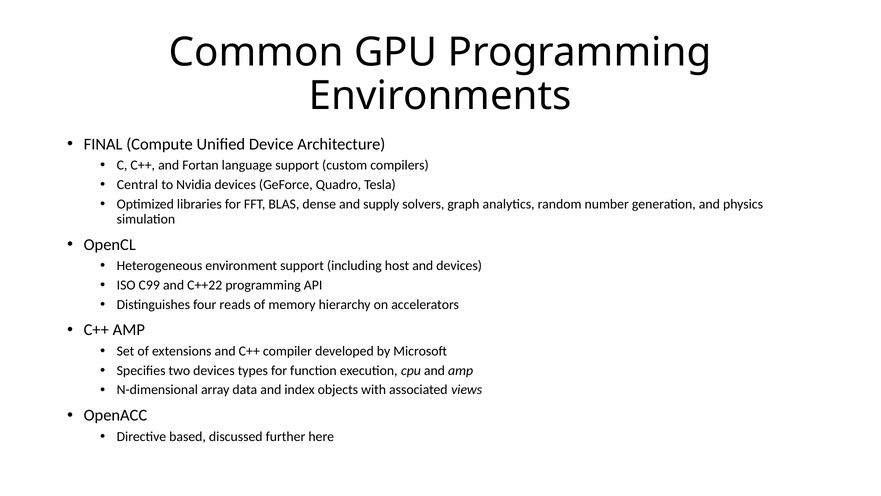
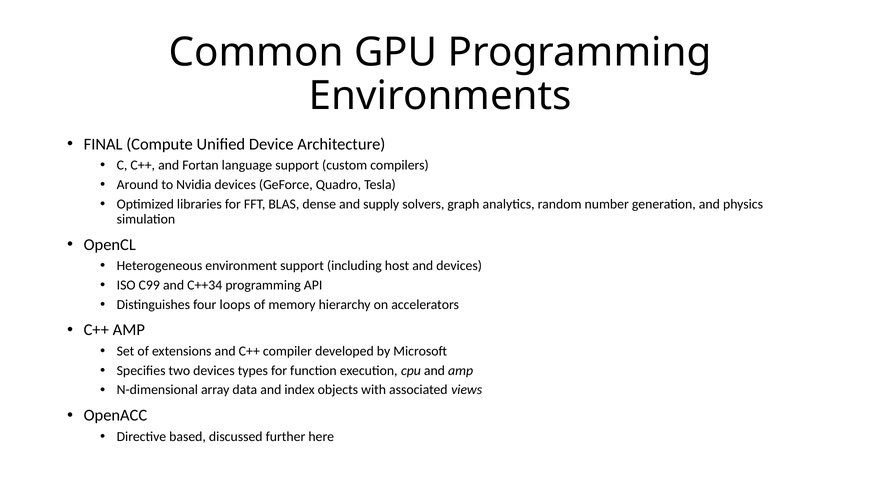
Central: Central -> Around
C++22: C++22 -> C++34
reads: reads -> loops
